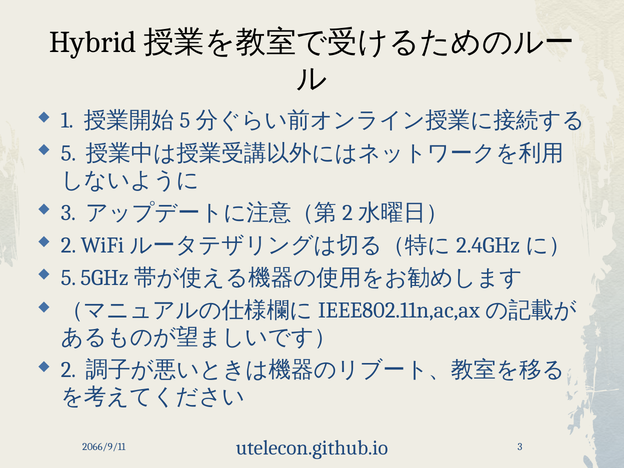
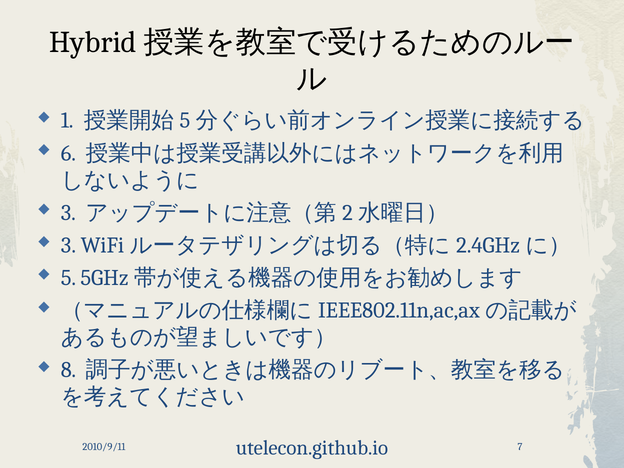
5 at (68, 153): 5 -> 6
2 at (68, 245): 2 -> 3
2 at (68, 370): 2 -> 8
2066/9/11: 2066/9/11 -> 2010/9/11
utelecon.github.io 3: 3 -> 7
